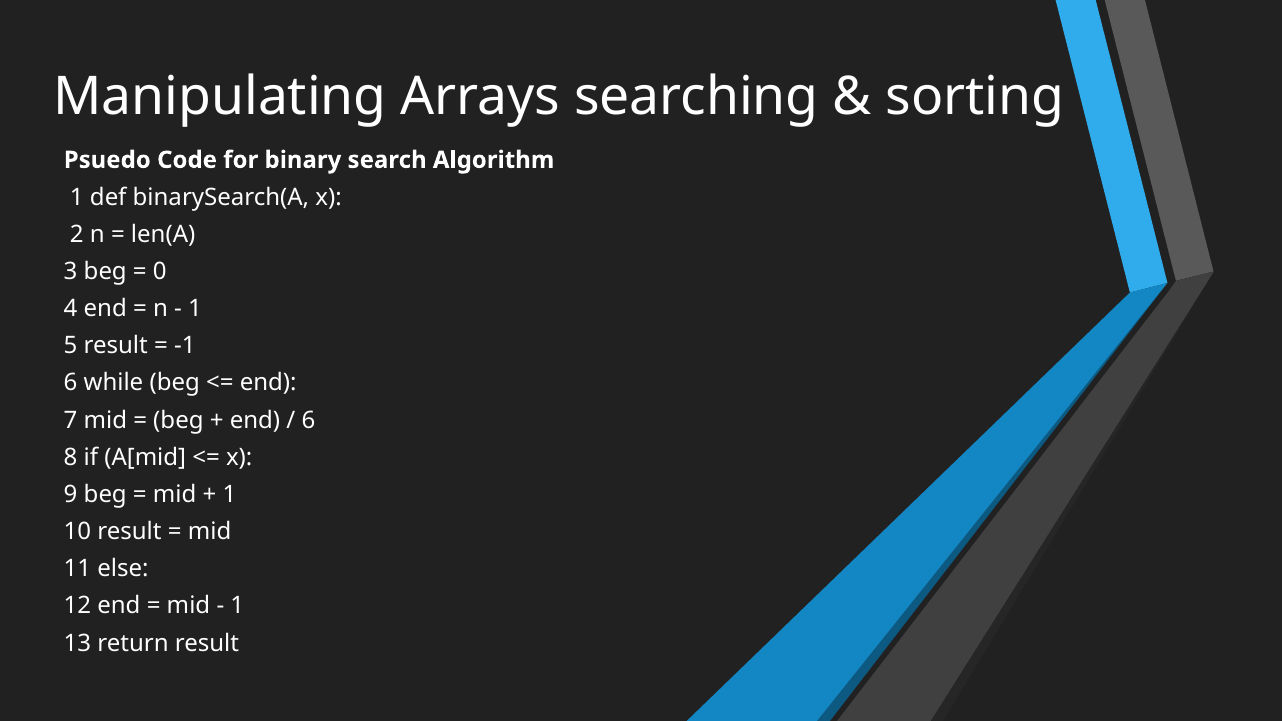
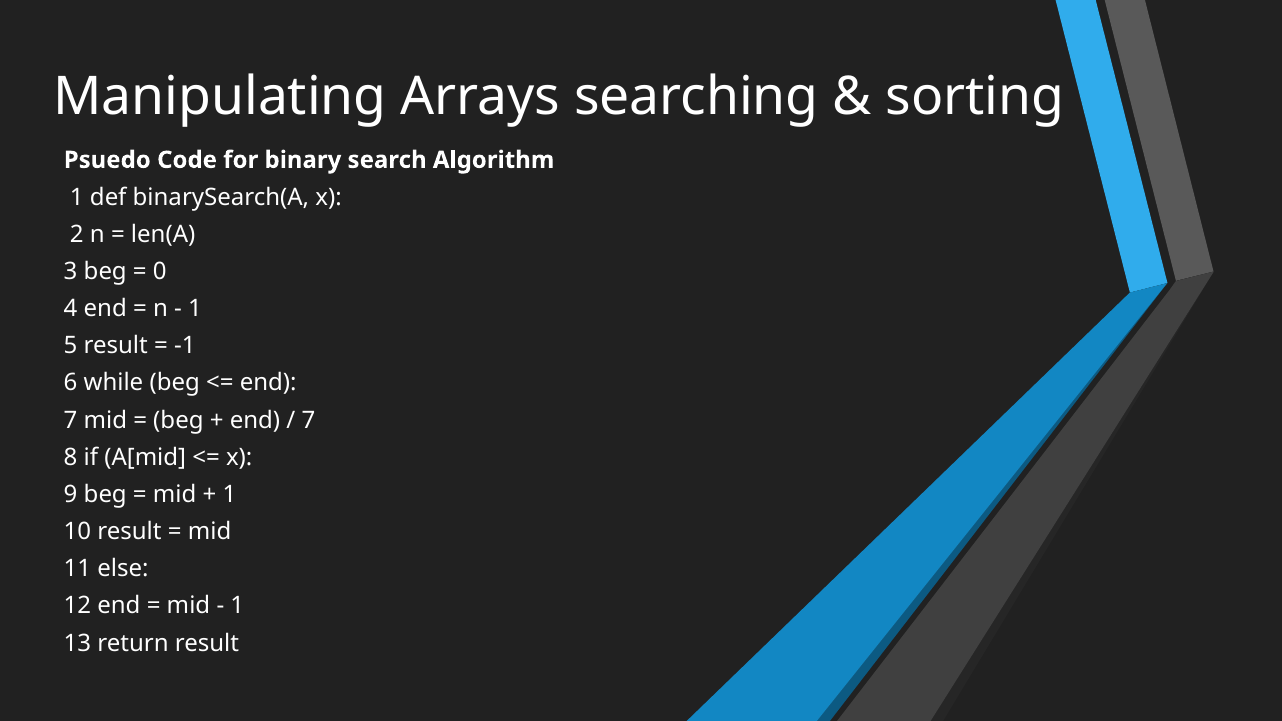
6 at (308, 420): 6 -> 7
